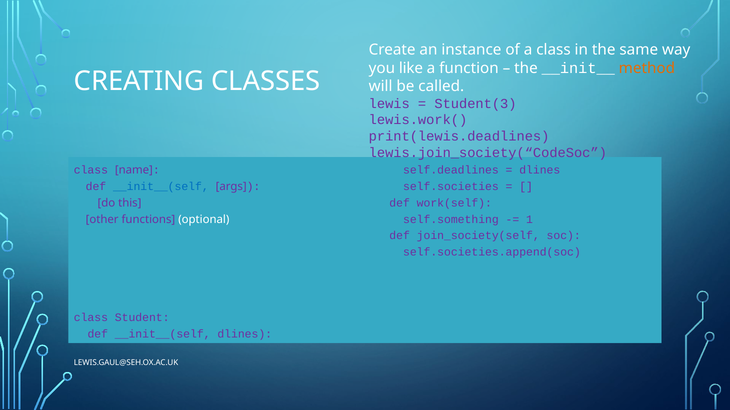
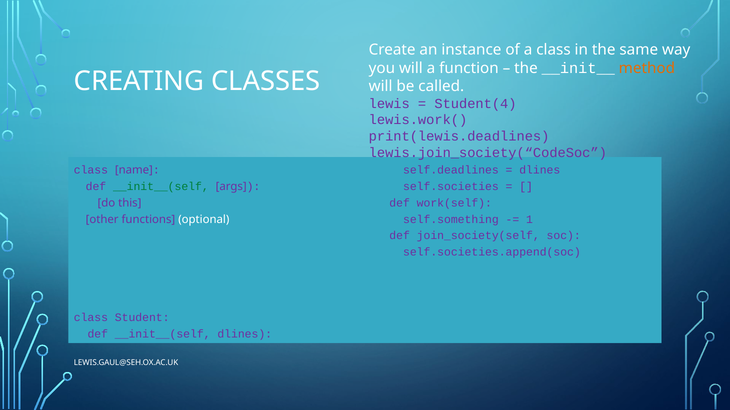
you like: like -> will
Student(3: Student(3 -> Student(4
__init__(self at (161, 187) colour: blue -> green
